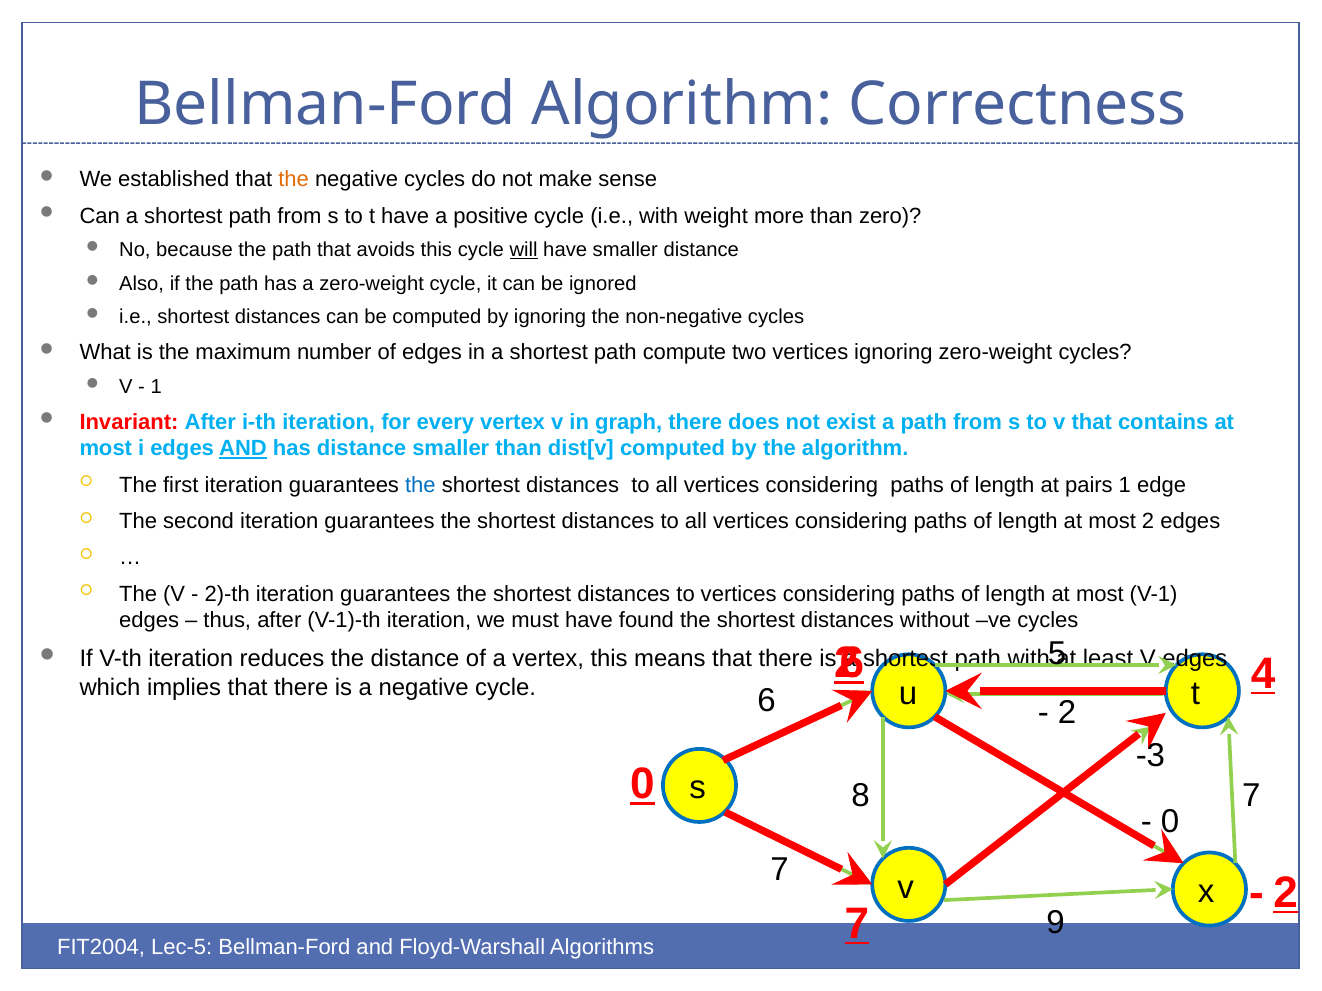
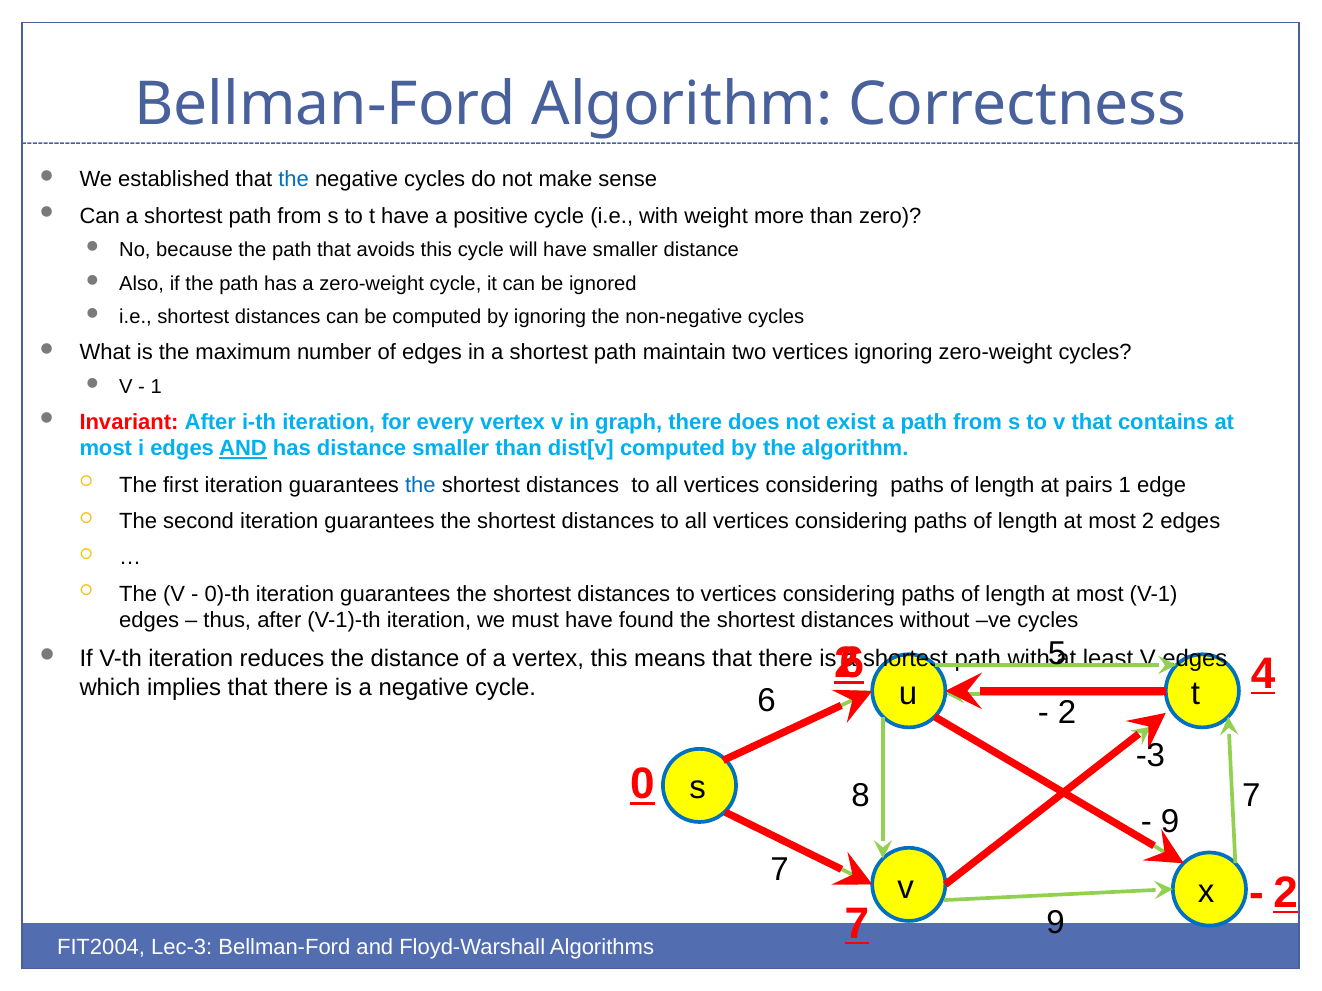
the at (294, 179) colour: orange -> blue
will underline: present -> none
compute: compute -> maintain
2)-th: 2)-th -> 0)-th
0 at (1170, 822): 0 -> 9
Lec-5: Lec-5 -> Lec-3
